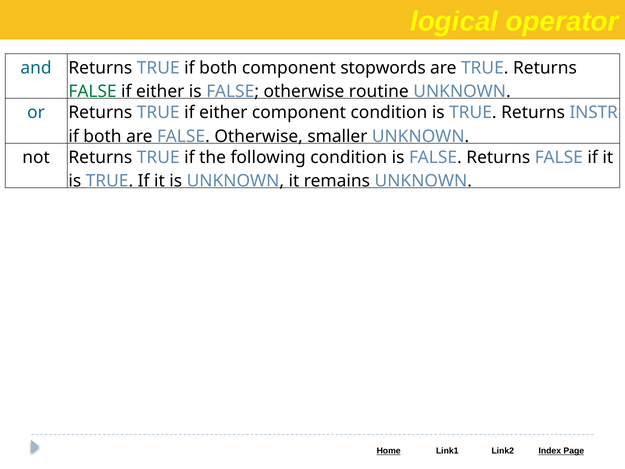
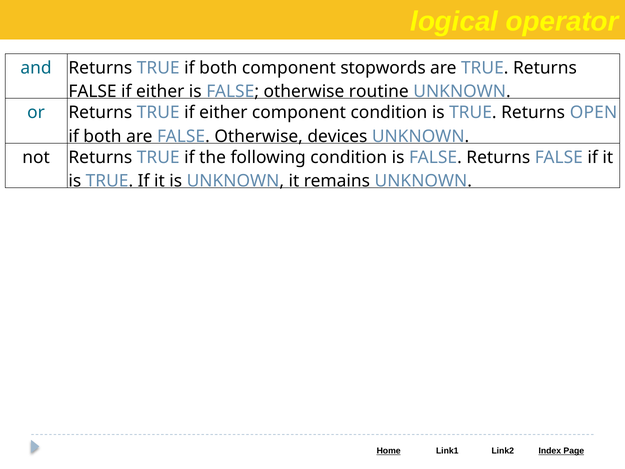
FALSE at (92, 92) colour: green -> black
INSTR: INSTR -> OPEN
smaller: smaller -> devices
